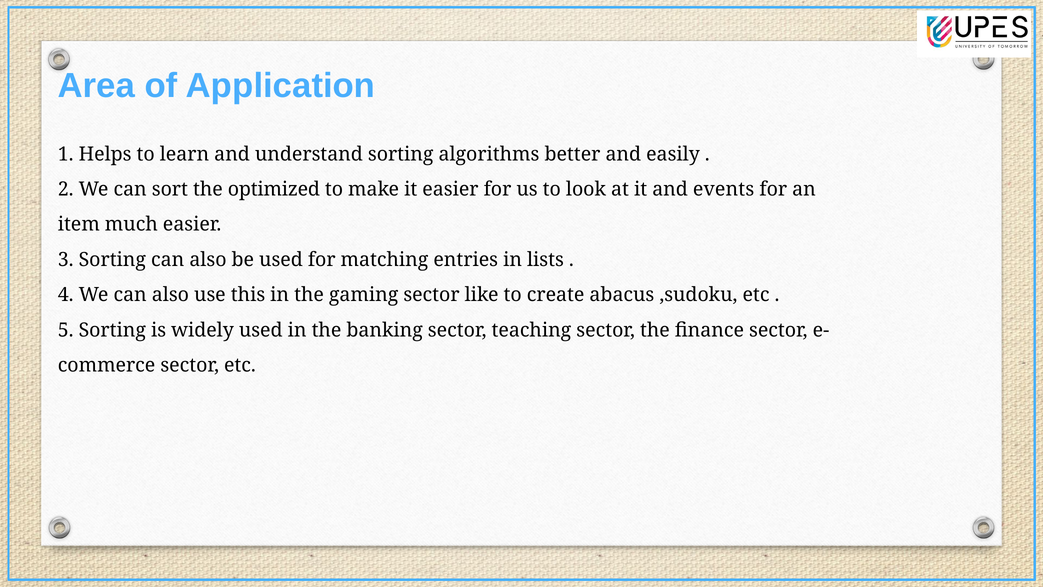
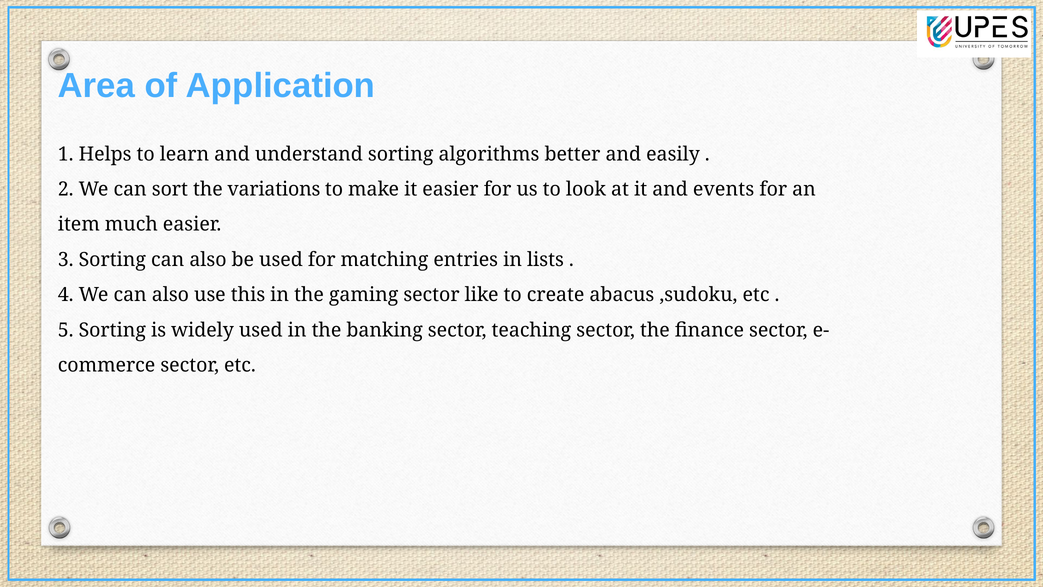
optimized: optimized -> variations
